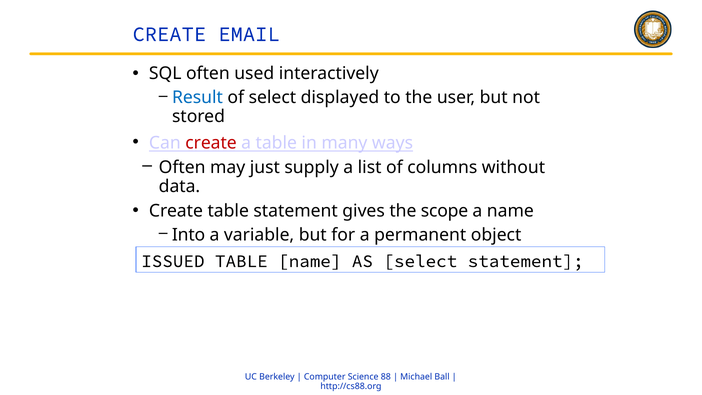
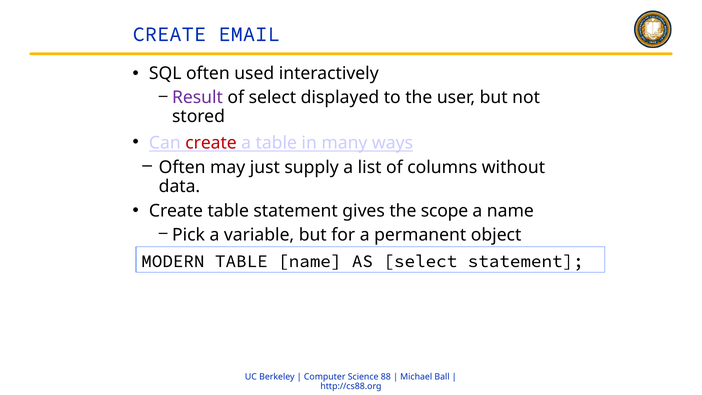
Result colour: blue -> purple
Into: Into -> Pick
ISSUED: ISSUED -> MODERN
